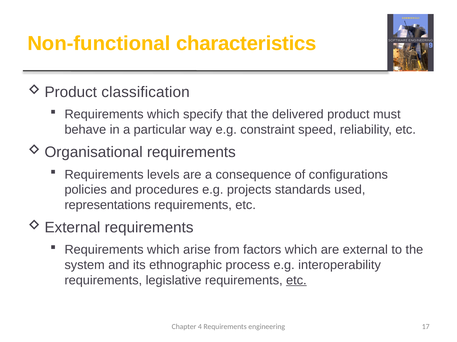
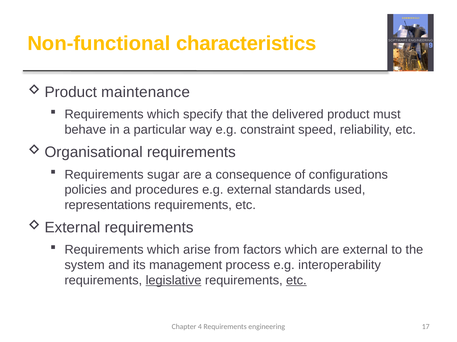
classification: classification -> maintenance
levels: levels -> sugar
e.g projects: projects -> external
ethnographic: ethnographic -> management
legislative underline: none -> present
